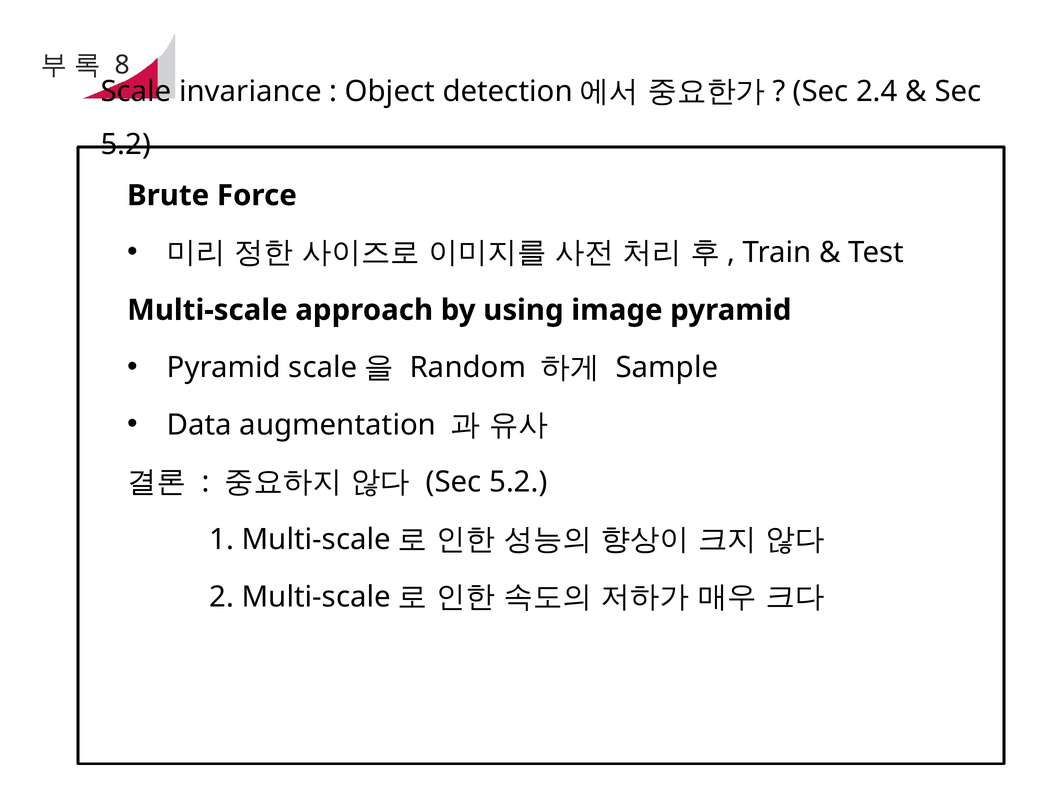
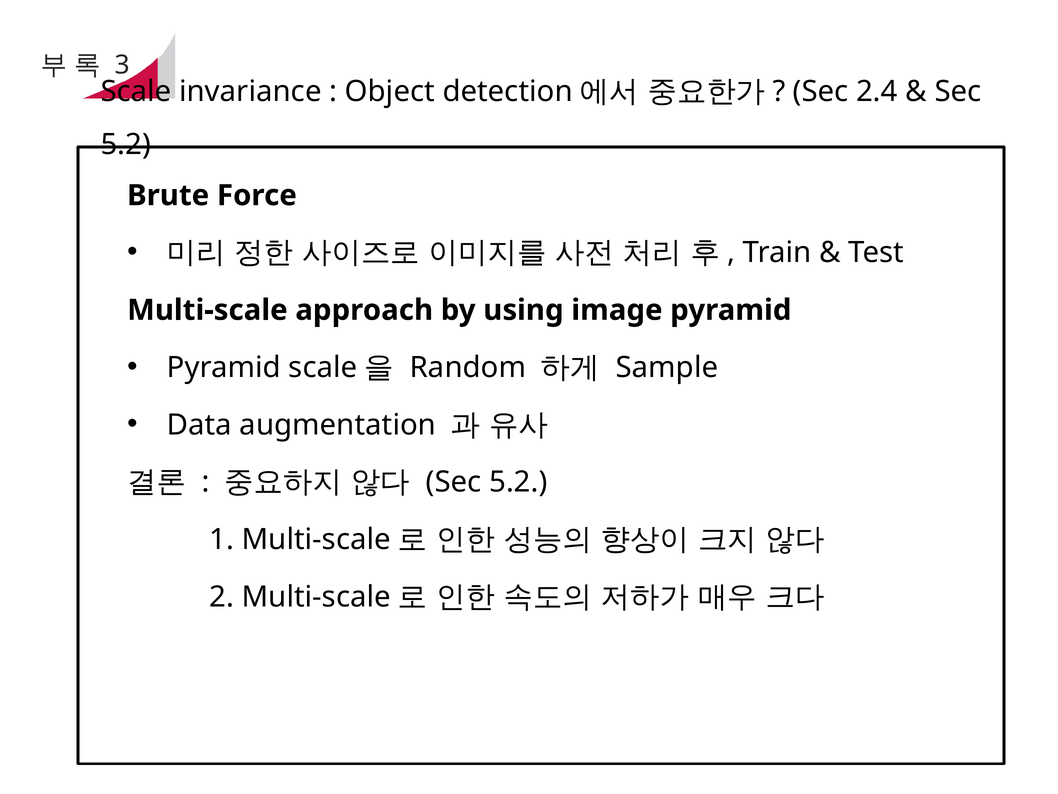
8: 8 -> 3
